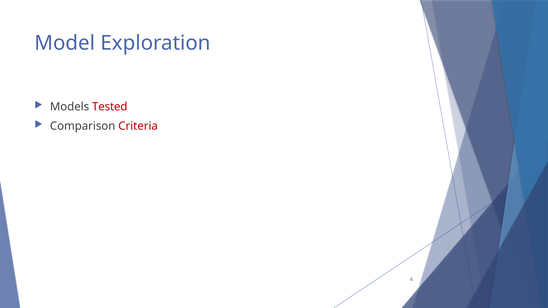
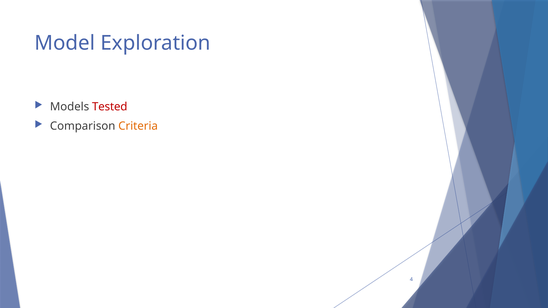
Criteria colour: red -> orange
